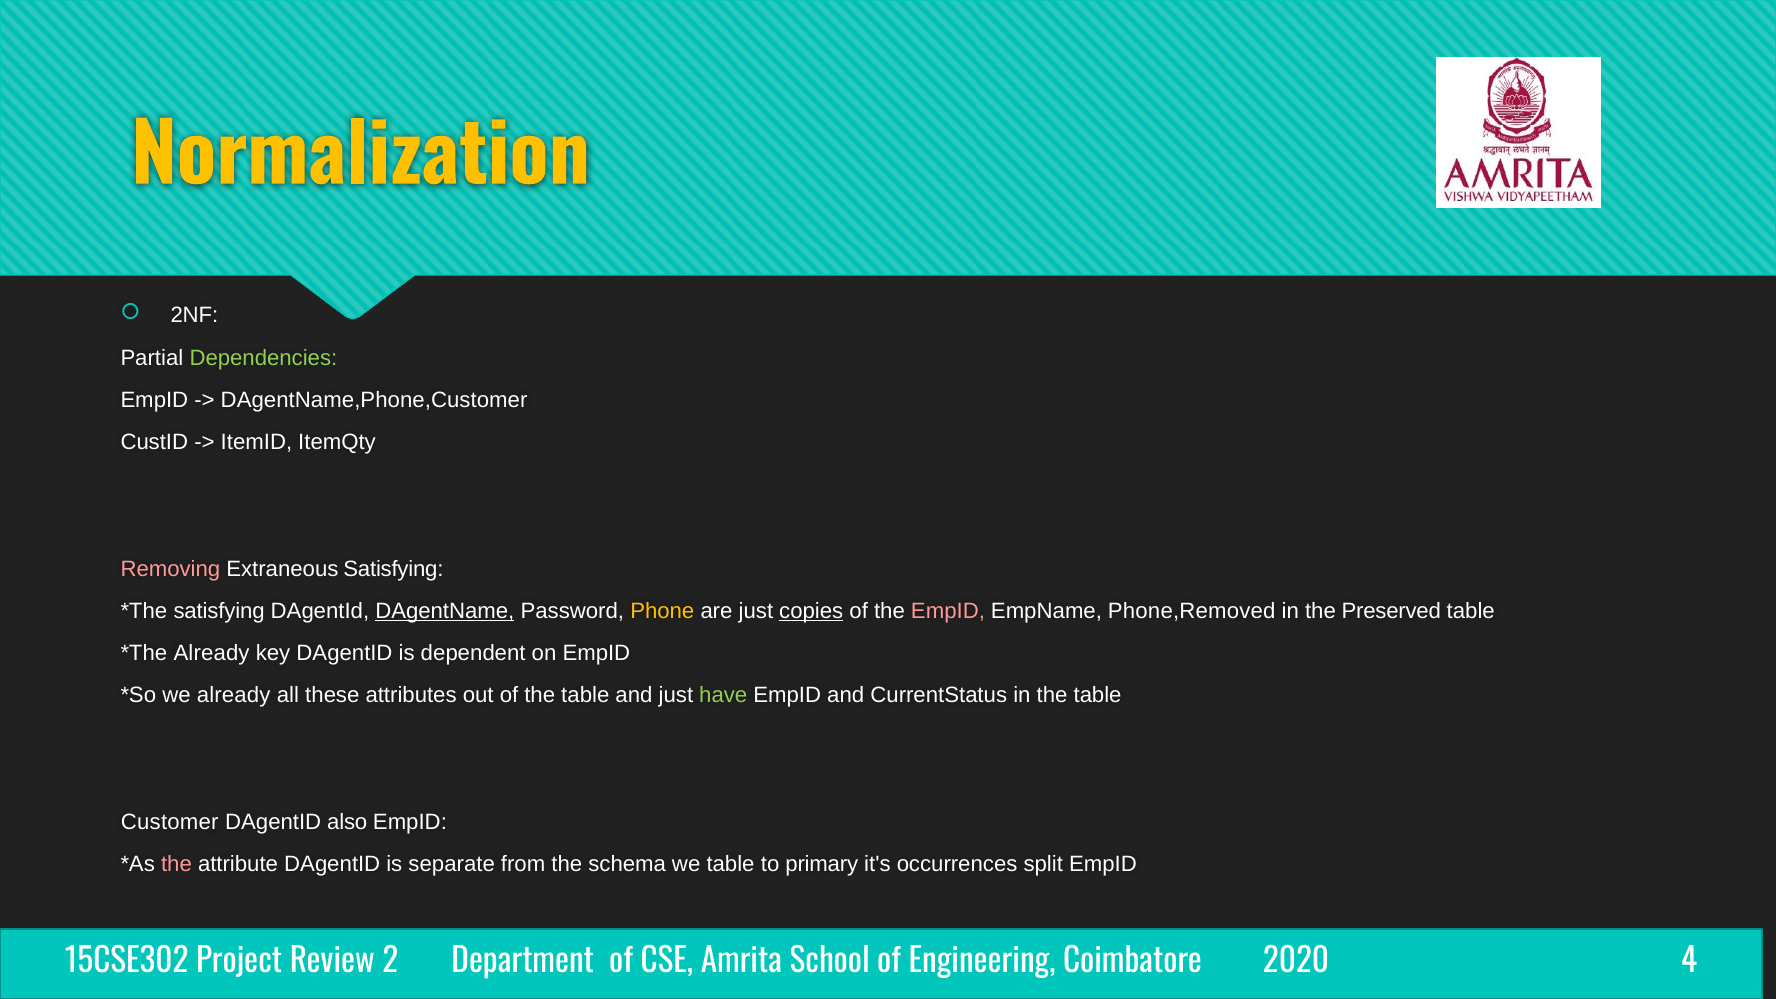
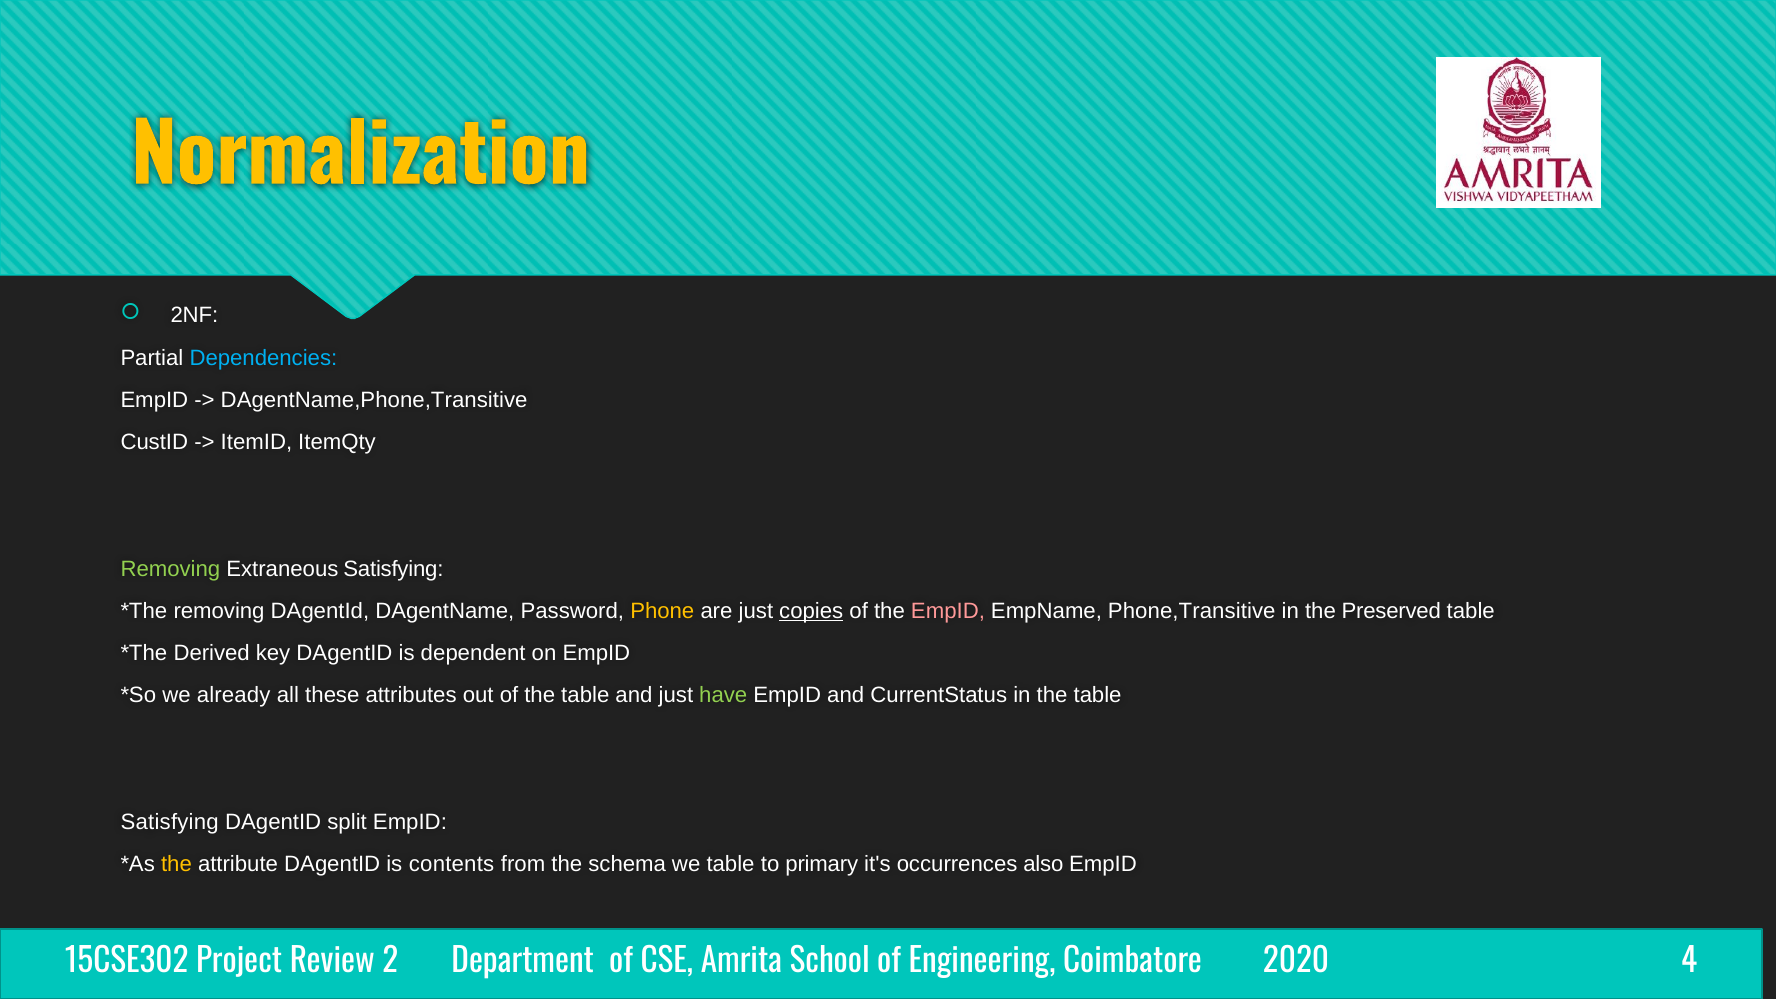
Dependencies colour: light green -> light blue
DAgentName,Phone,Customer: DAgentName,Phone,Customer -> DAgentName,Phone,Transitive
Removing at (170, 569) colour: pink -> light green
satisfying at (219, 611): satisfying -> removing
DAgentName underline: present -> none
Phone,Removed: Phone,Removed -> Phone,Transitive
Already at (212, 653): Already -> Derived
Customer at (170, 822): Customer -> Satisfying
also: also -> split
the at (176, 864) colour: pink -> yellow
separate: separate -> contents
split: split -> also
